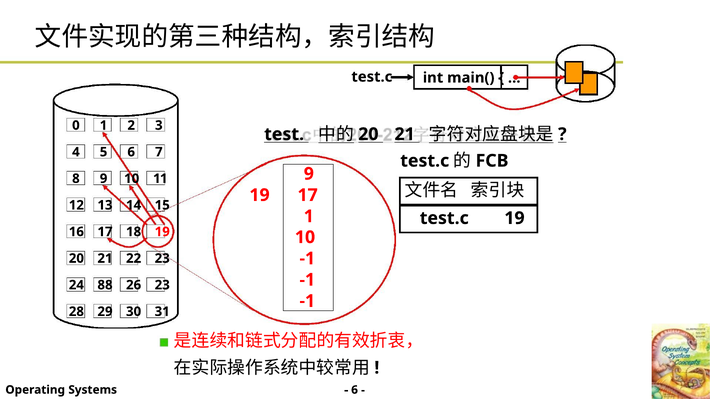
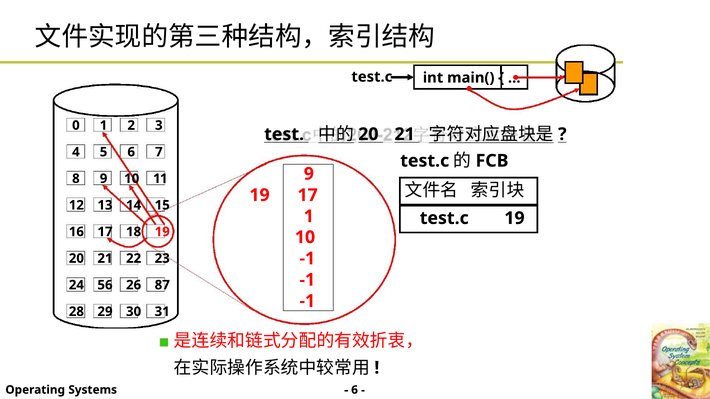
88: 88 -> 56
26 23: 23 -> 87
